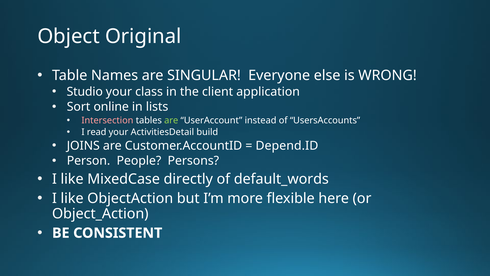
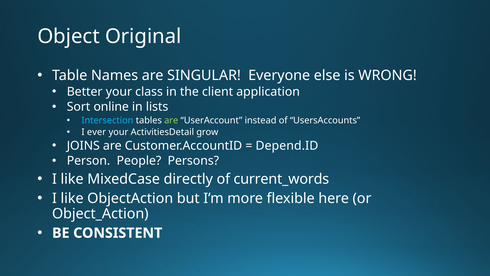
Studio: Studio -> Better
Intersection colour: pink -> light blue
read: read -> ever
build: build -> grow
default_words: default_words -> current_words
